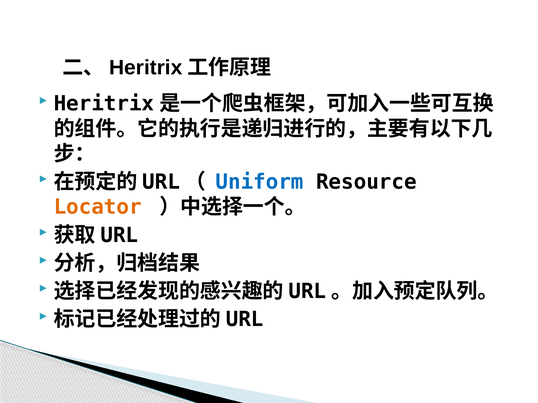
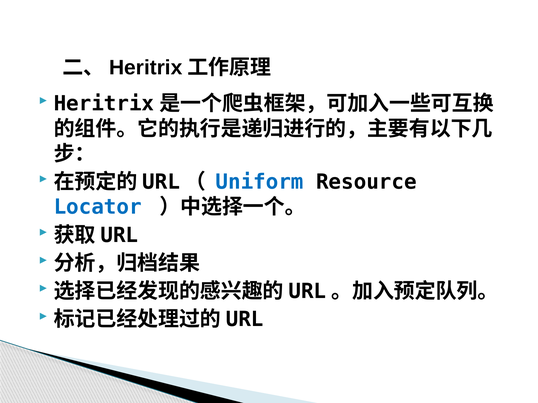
Locator colour: orange -> blue
